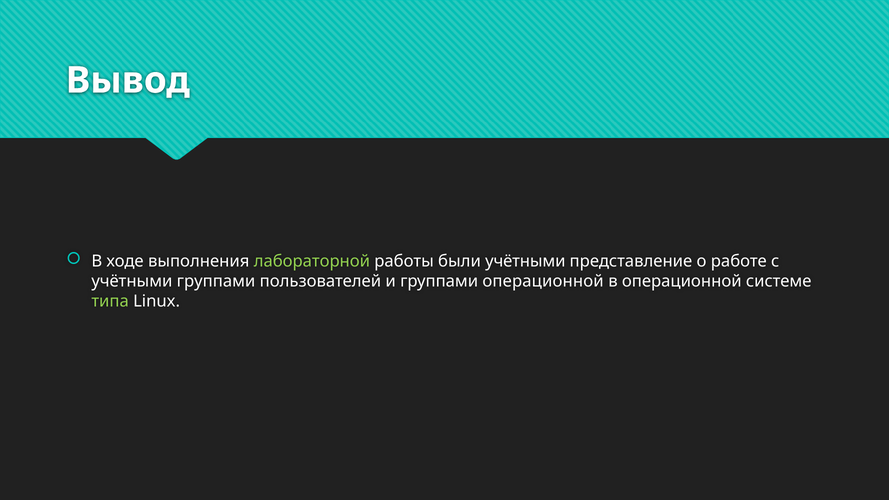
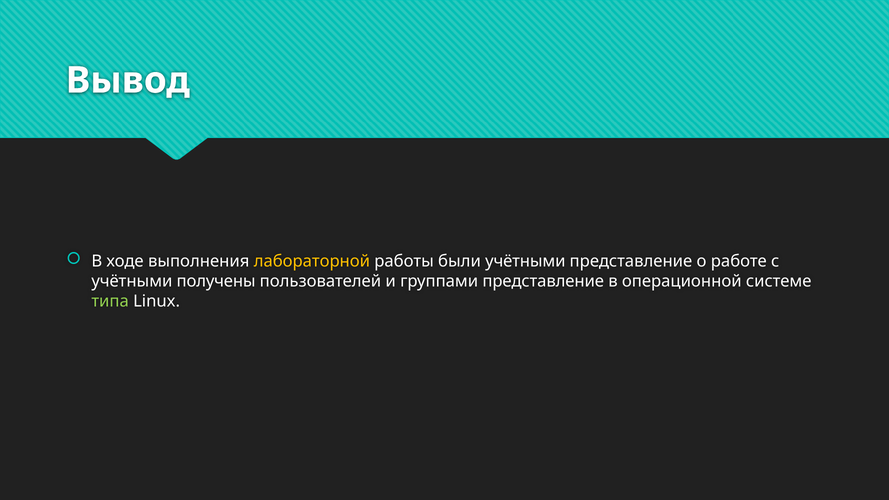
лабораторной colour: light green -> yellow
учётными группами: группами -> получены
группами операционной: операционной -> представление
